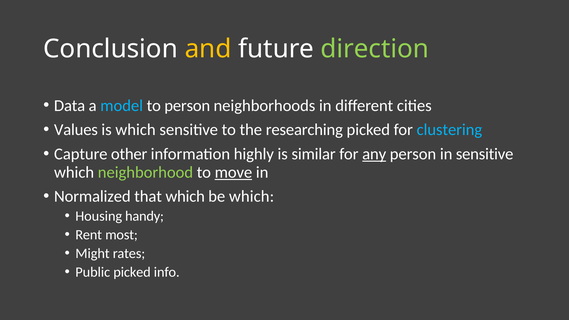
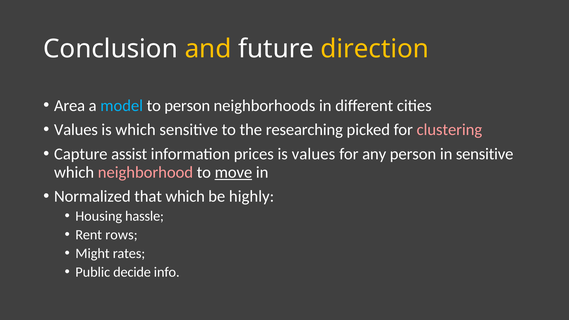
direction colour: light green -> yellow
Data: Data -> Area
clustering colour: light blue -> pink
other: other -> assist
highly: highly -> prices
is similar: similar -> values
any underline: present -> none
neighborhood colour: light green -> pink
be which: which -> highly
handy: handy -> hassle
most: most -> rows
Public picked: picked -> decide
